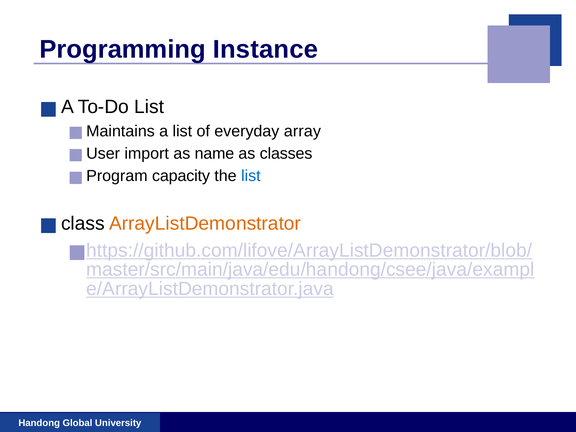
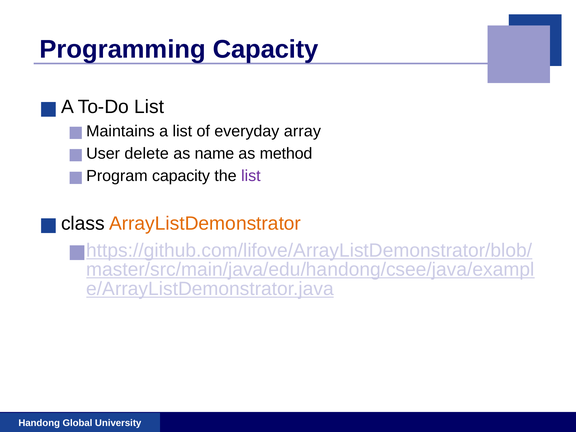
Programming Instance: Instance -> Capacity
import: import -> delete
classes: classes -> method
list at (251, 176) colour: blue -> purple
